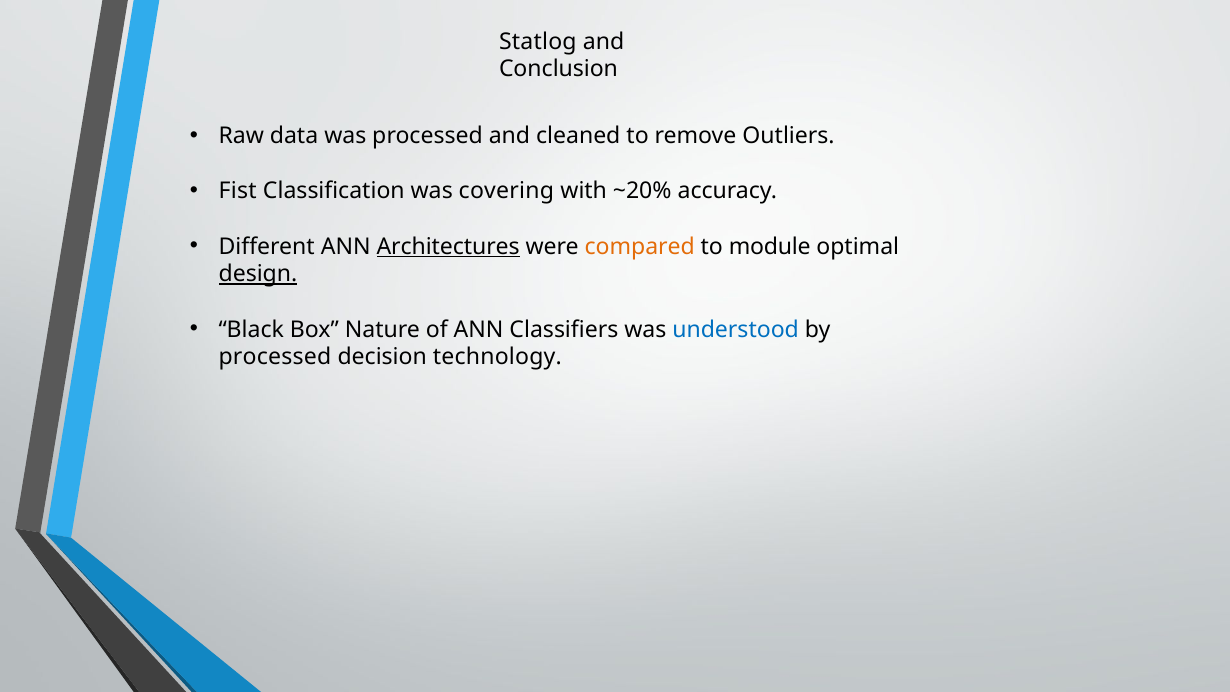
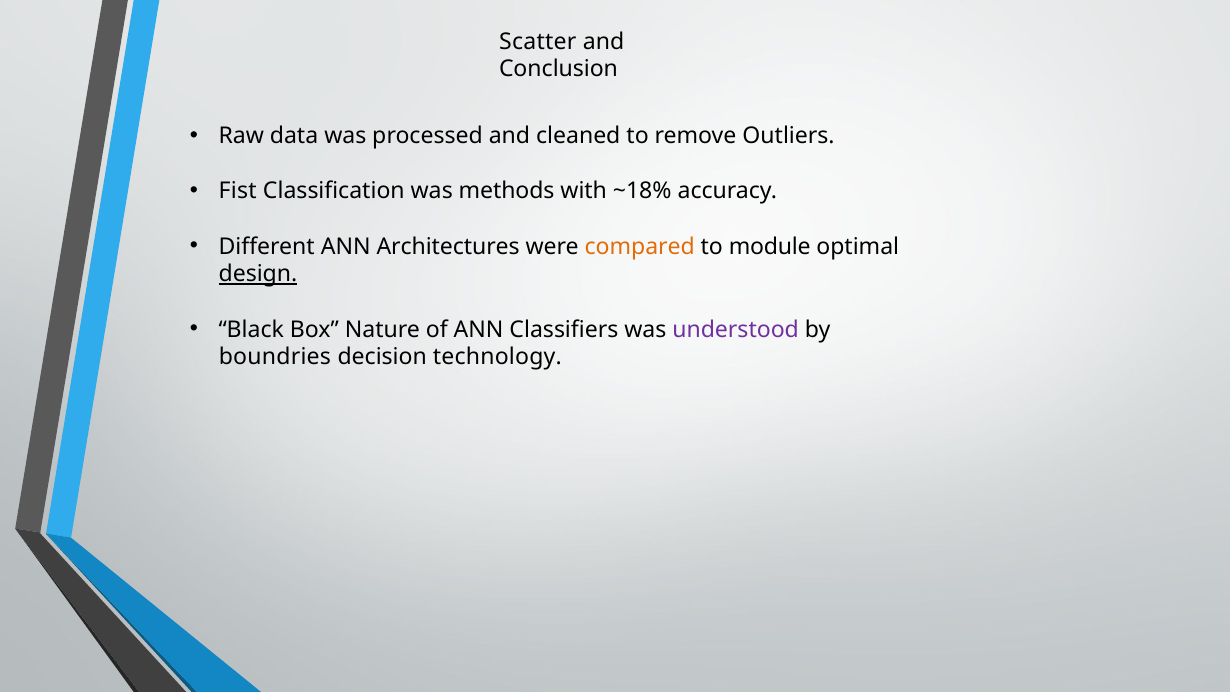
Statlog: Statlog -> Scatter
covering: covering -> methods
~20%: ~20% -> ~18%
Architectures underline: present -> none
understood colour: blue -> purple
processed at (275, 357): processed -> boundries
